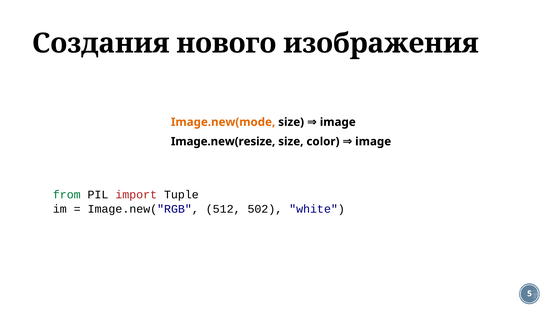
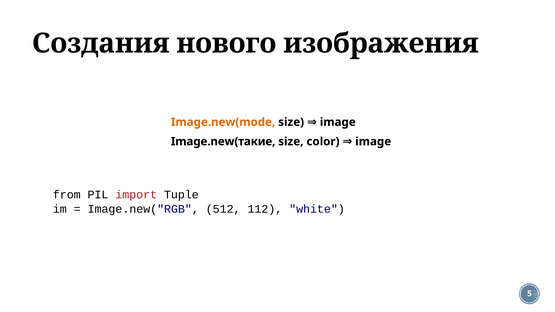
Image.new(resize: Image.new(resize -> Image.new(такие
from colour: green -> black
502: 502 -> 112
